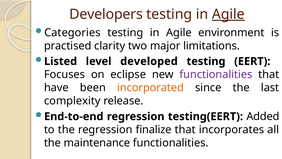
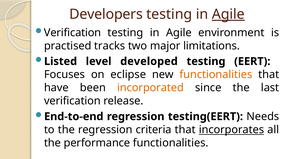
Categories at (72, 33): Categories -> Verification
clarity: clarity -> tracks
functionalities at (216, 74) colour: purple -> orange
complexity at (72, 101): complexity -> verification
Added: Added -> Needs
finalize: finalize -> criteria
incorporates underline: none -> present
maintenance: maintenance -> performance
